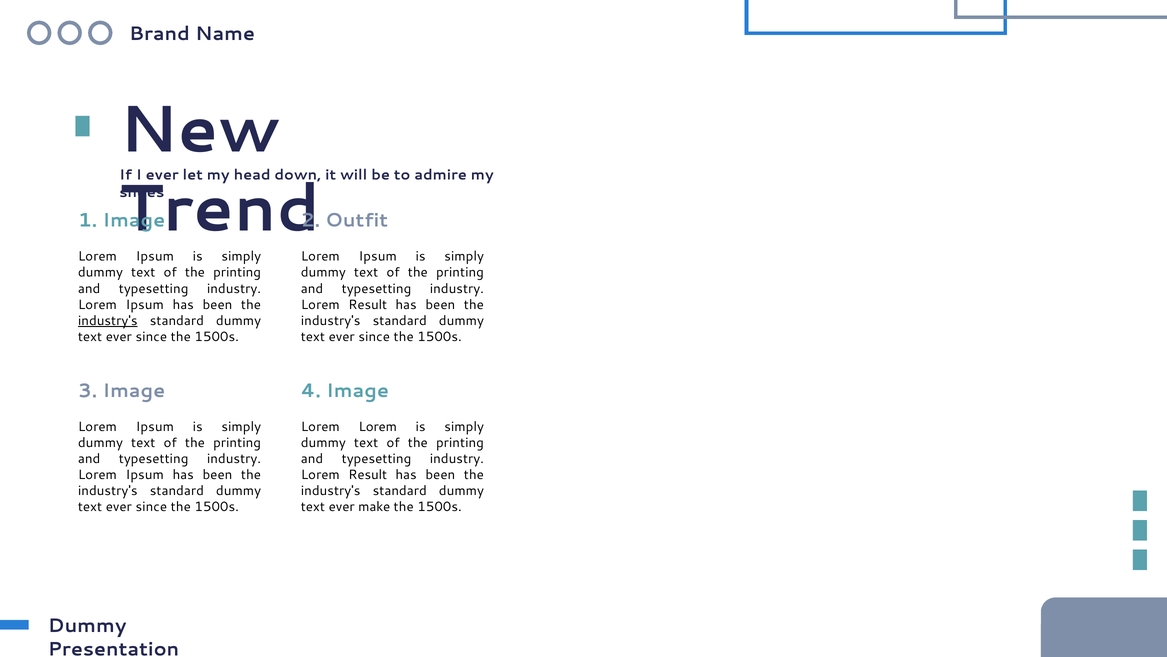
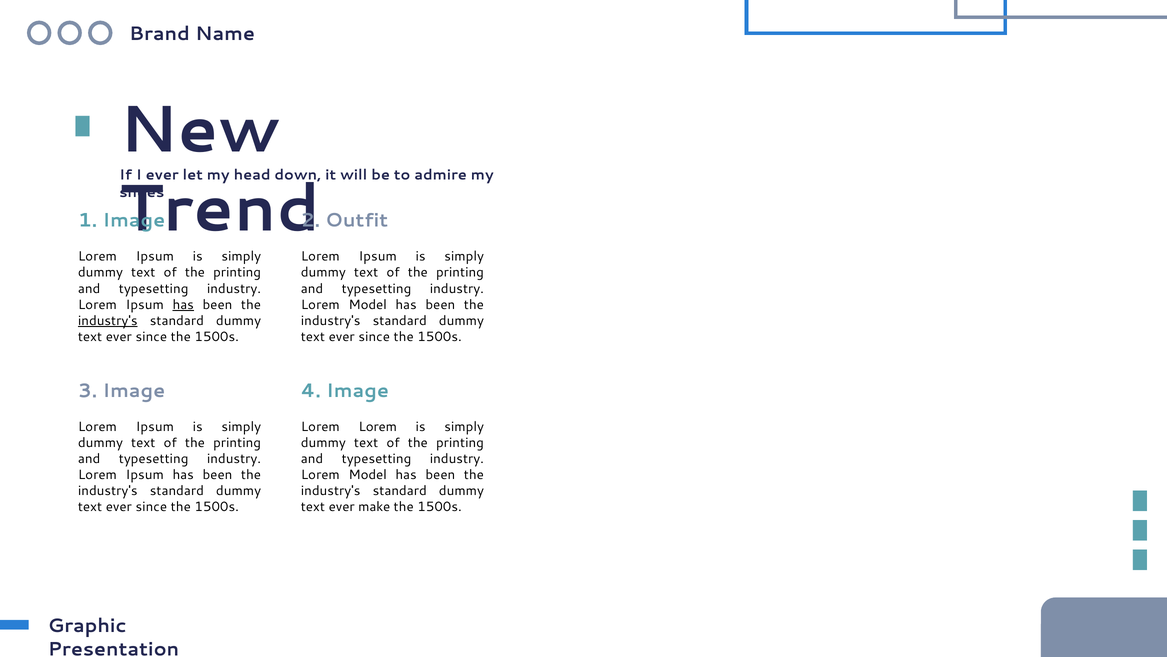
has at (183, 304) underline: none -> present
Result at (368, 304): Result -> Model
Result at (368, 475): Result -> Model
Dummy at (87, 625): Dummy -> Graphic
